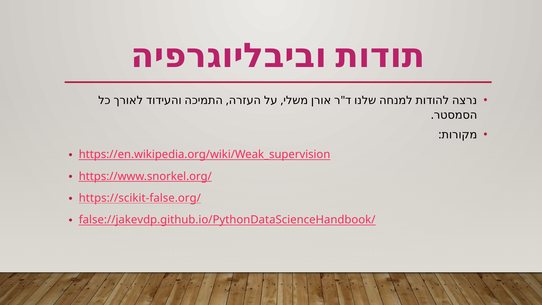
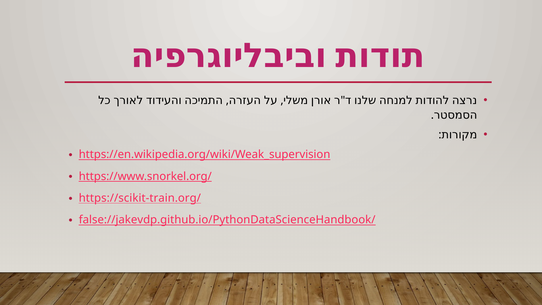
https://scikit-false.org/: https://scikit-false.org/ -> https://scikit-train.org/
